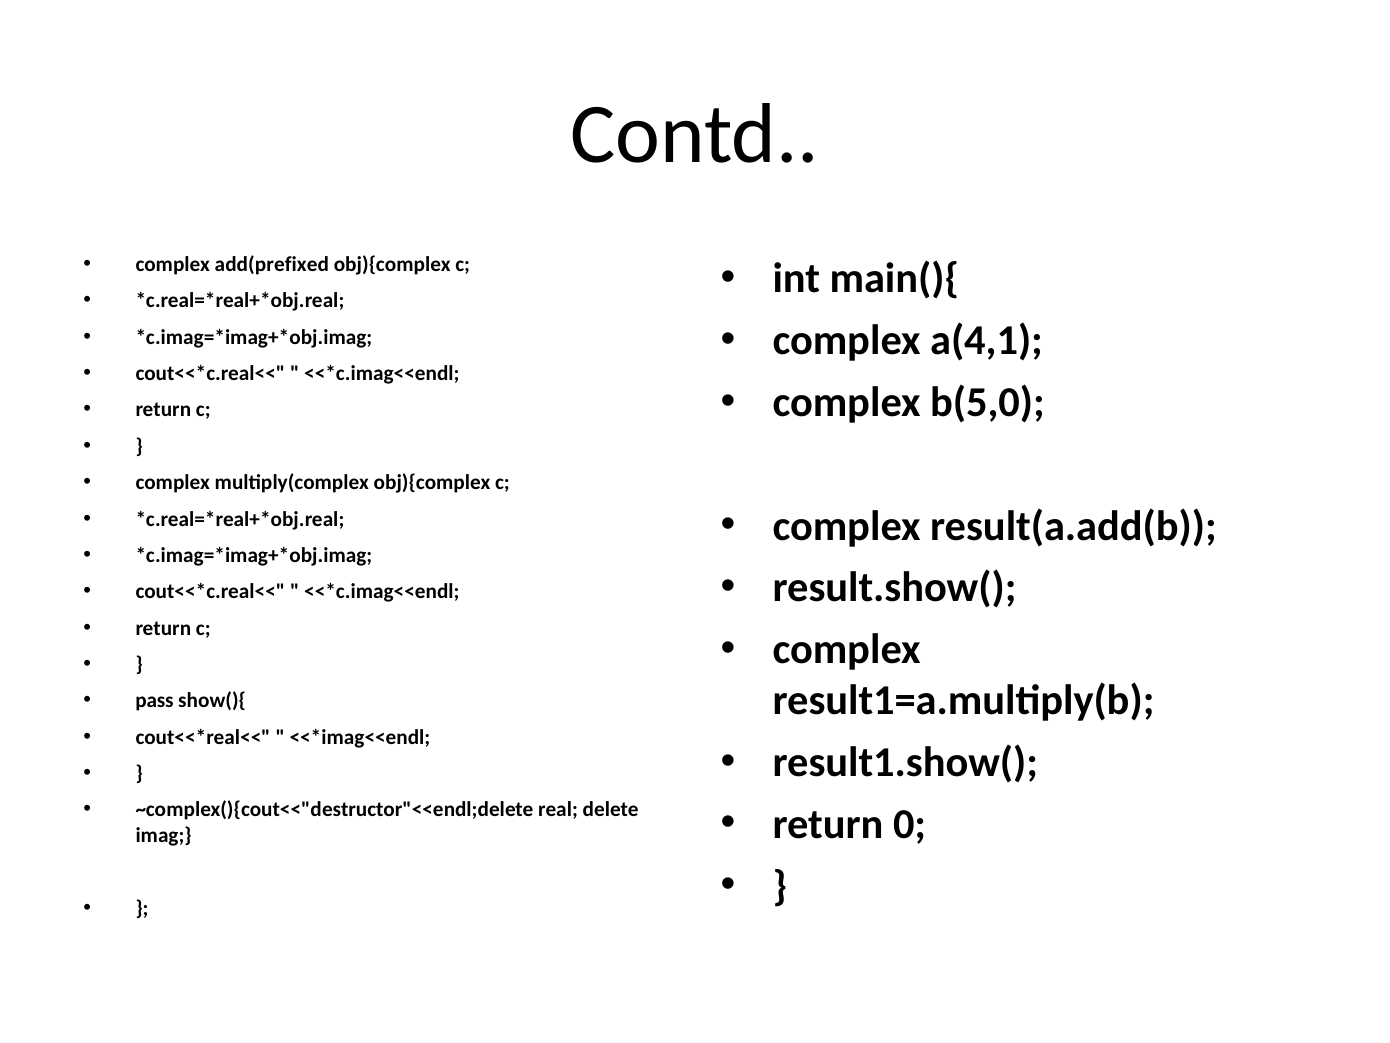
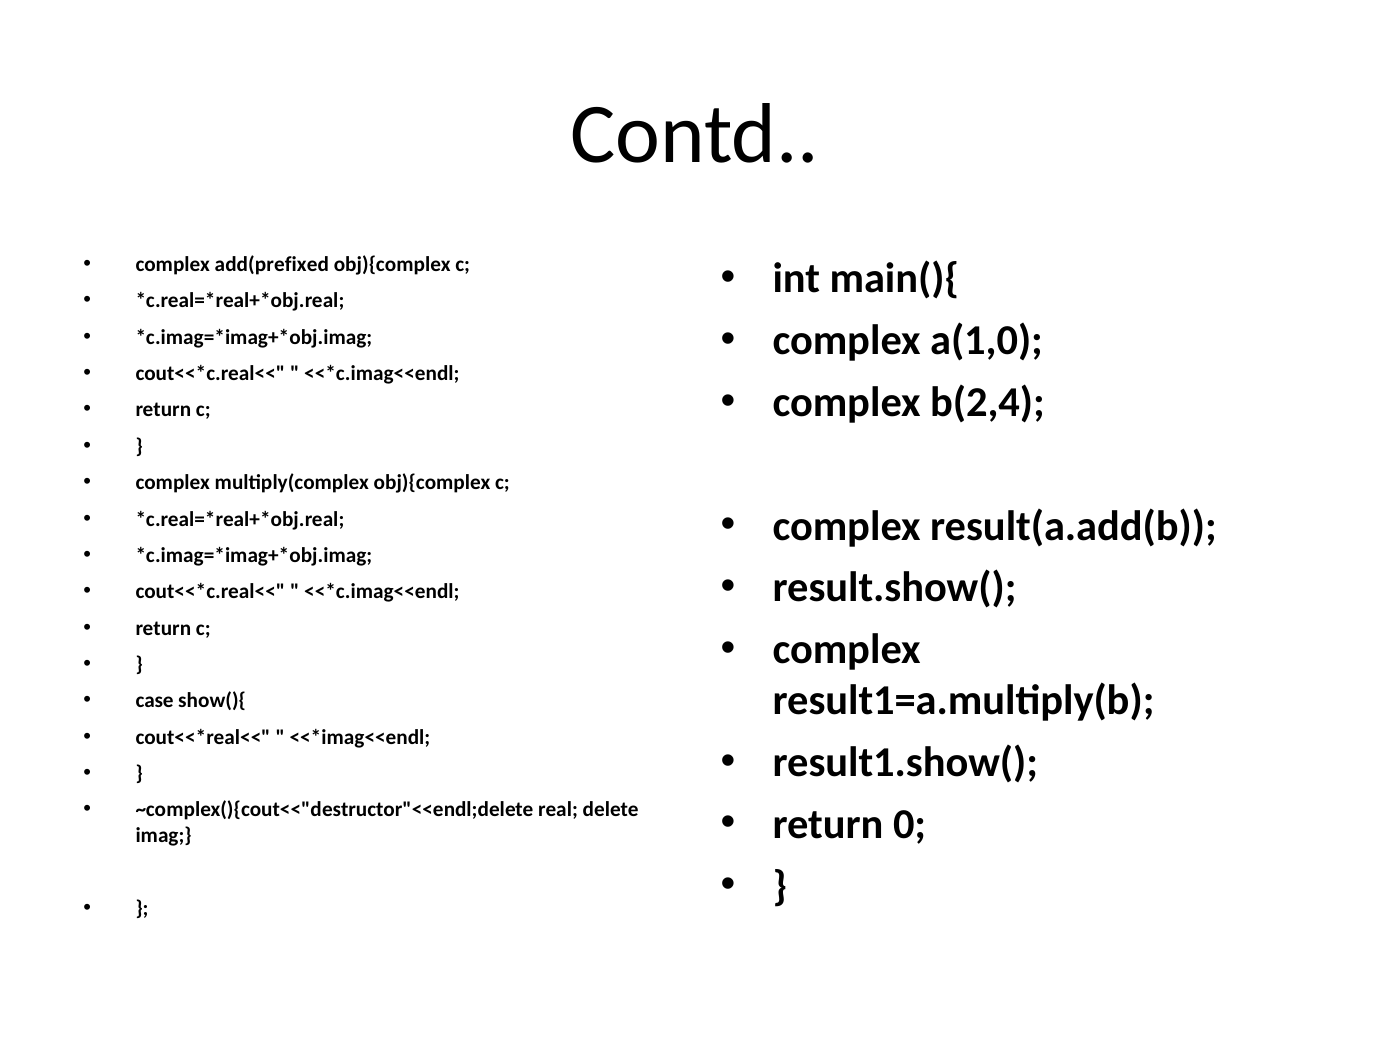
a(4,1: a(4,1 -> a(1,0
b(5,0: b(5,0 -> b(2,4
pass: pass -> case
